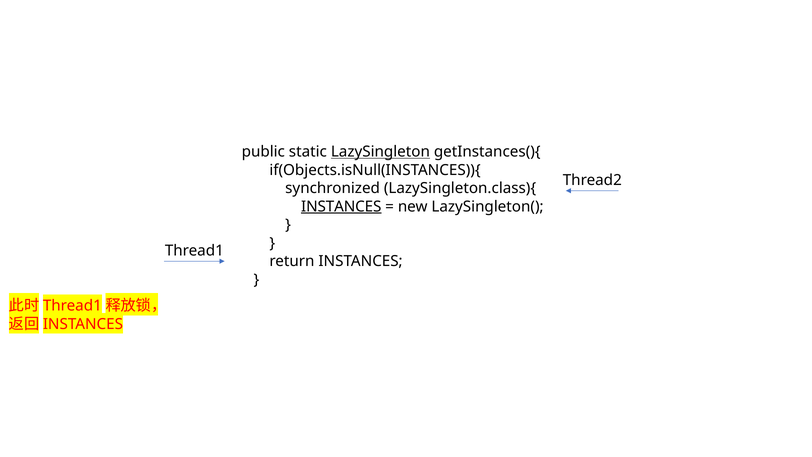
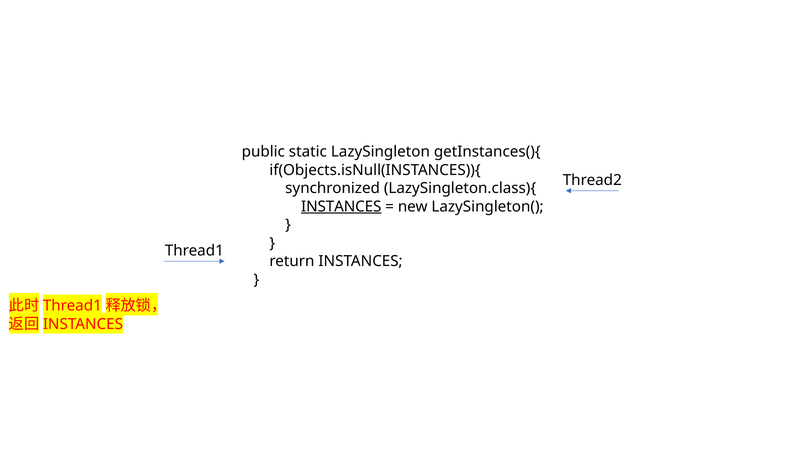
LazySingleton underline: present -> none
